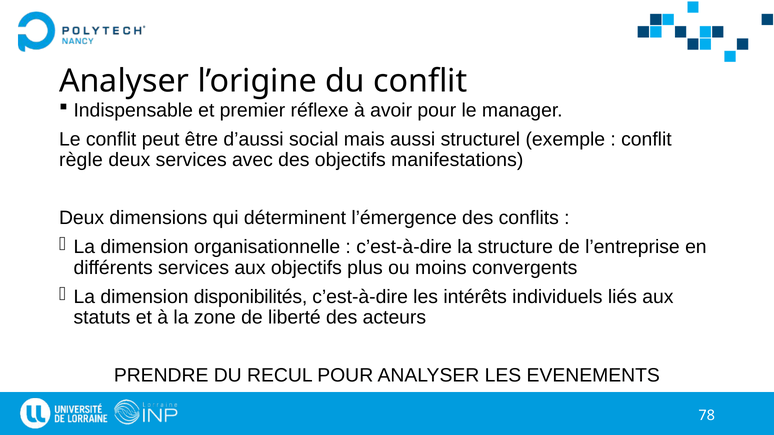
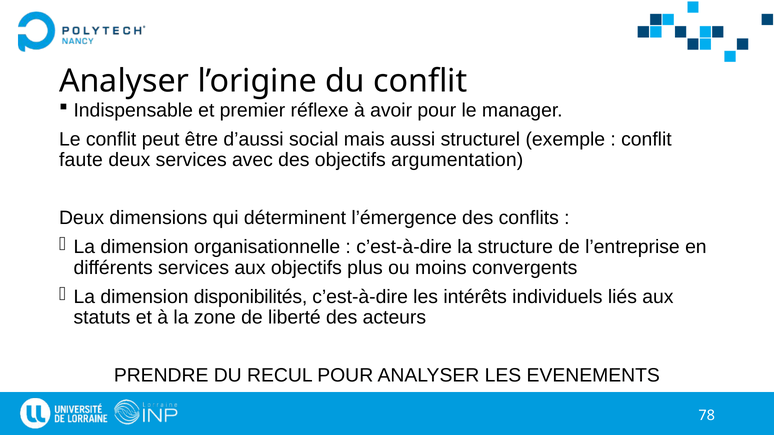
règle: règle -> faute
manifestations: manifestations -> argumentation
